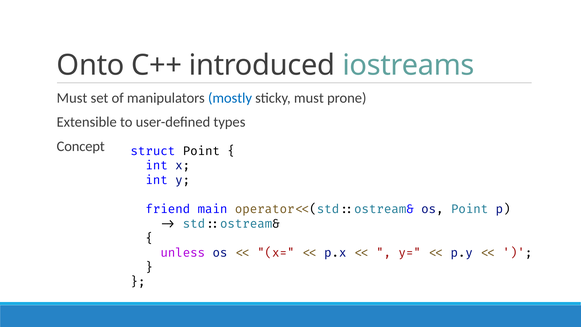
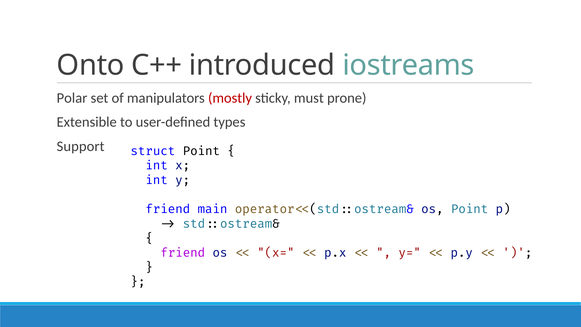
Must at (72, 98): Must -> Polar
mostly colour: blue -> red
Concept: Concept -> Support
unless at (183, 253): unless -> friend
